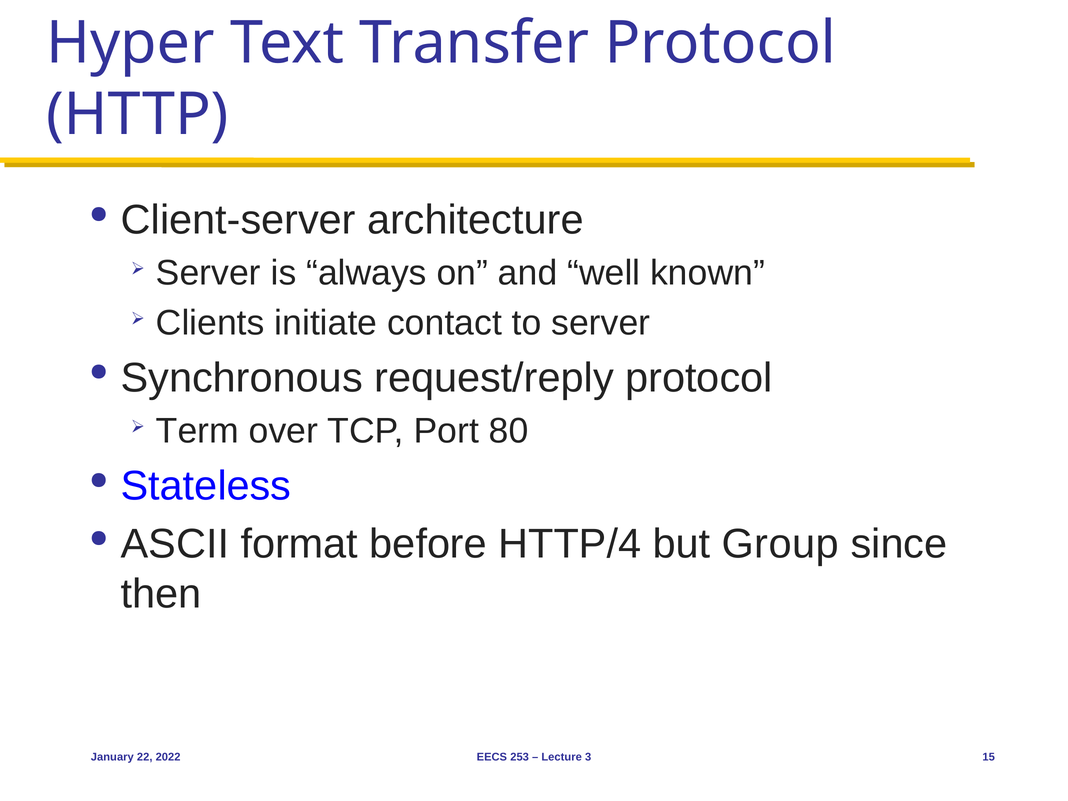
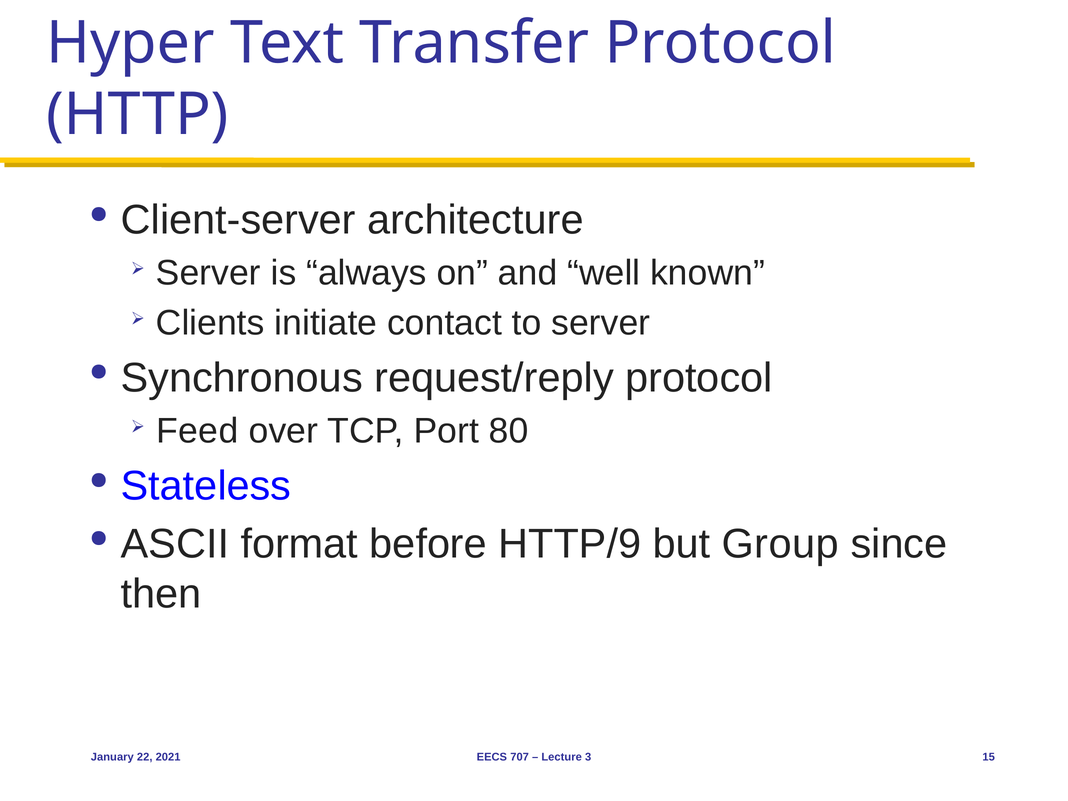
Term: Term -> Feed
HTTP/4: HTTP/4 -> HTTP/9
2022: 2022 -> 2021
253: 253 -> 707
